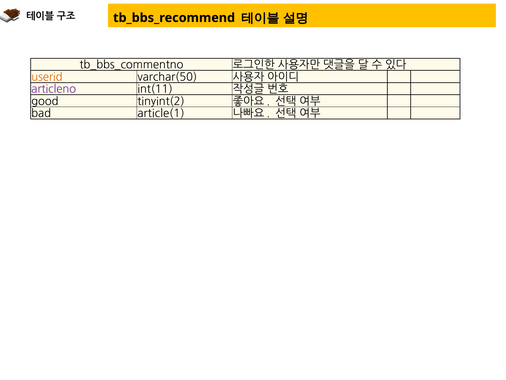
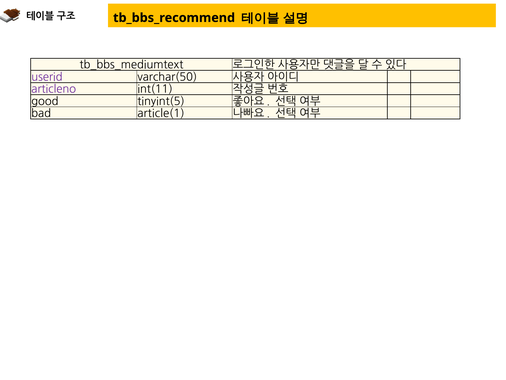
tb_bbs_commentno: tb_bbs_commentno -> tb_bbs_mediumtext
userid colour: orange -> purple
tinyint(2: tinyint(2 -> tinyint(5
